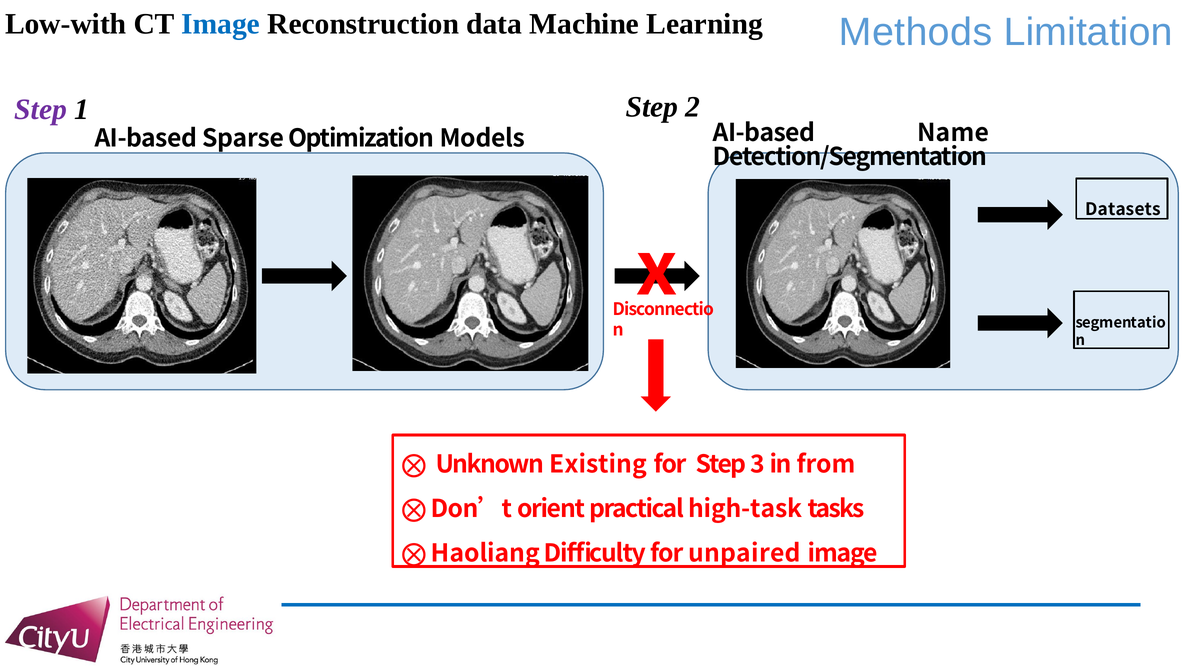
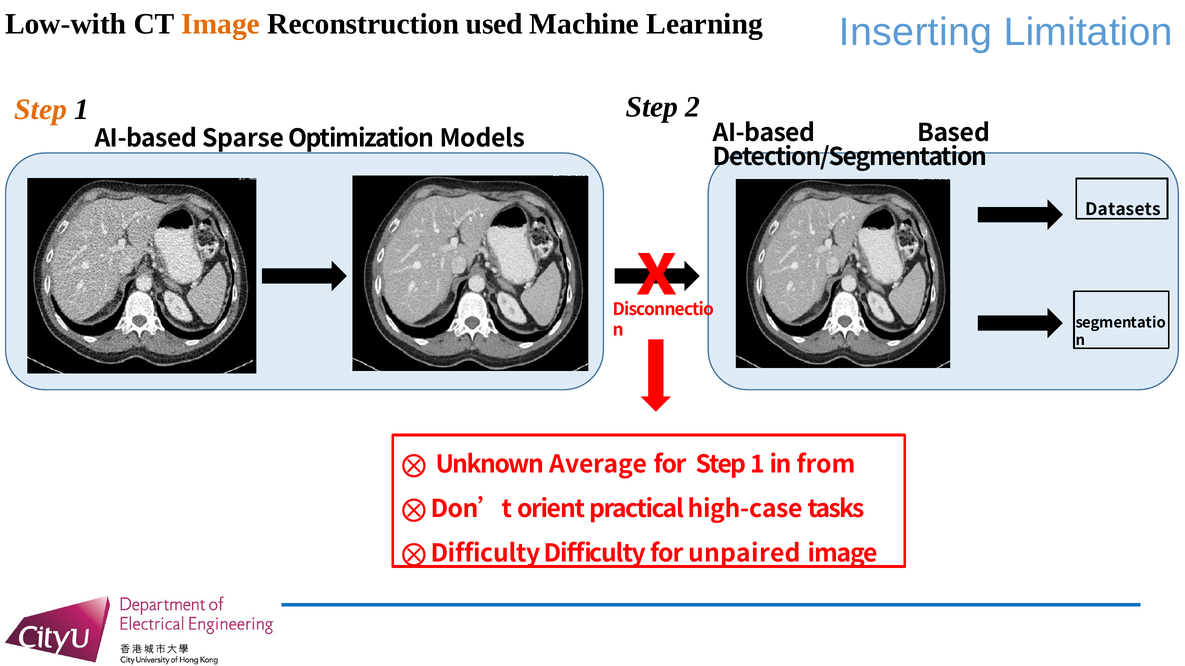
Image at (221, 24) colour: blue -> orange
data: data -> used
Methods: Methods -> Inserting
Step at (41, 110) colour: purple -> orange
Name: Name -> Based
Existing: Existing -> Average
for Step 3: 3 -> 1
high-task: high-task -> high-case
Haoliang at (485, 554): Haoliang -> Difficulty
